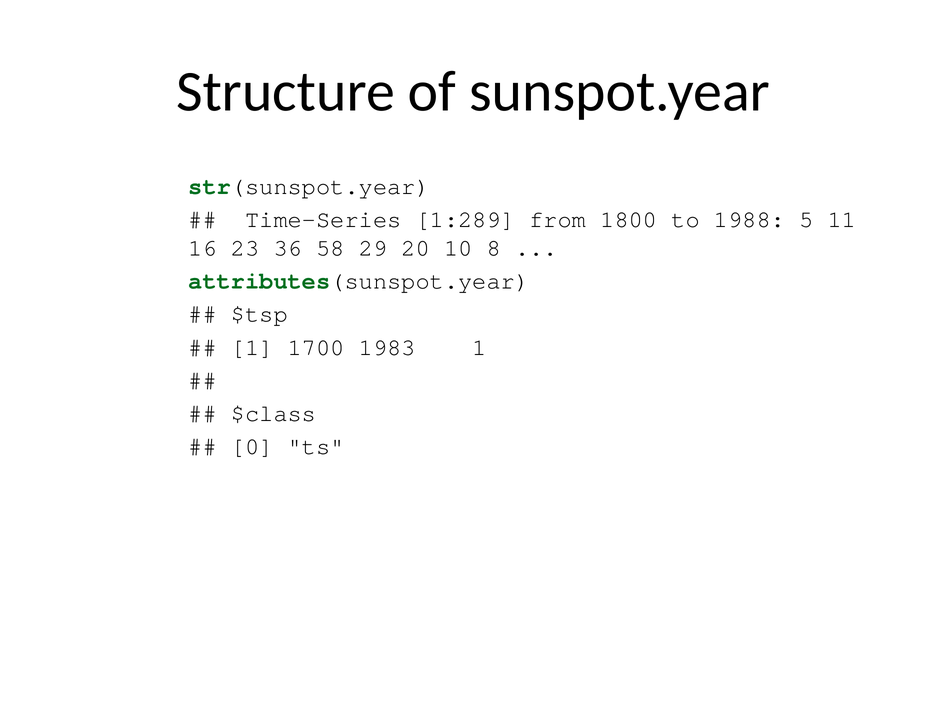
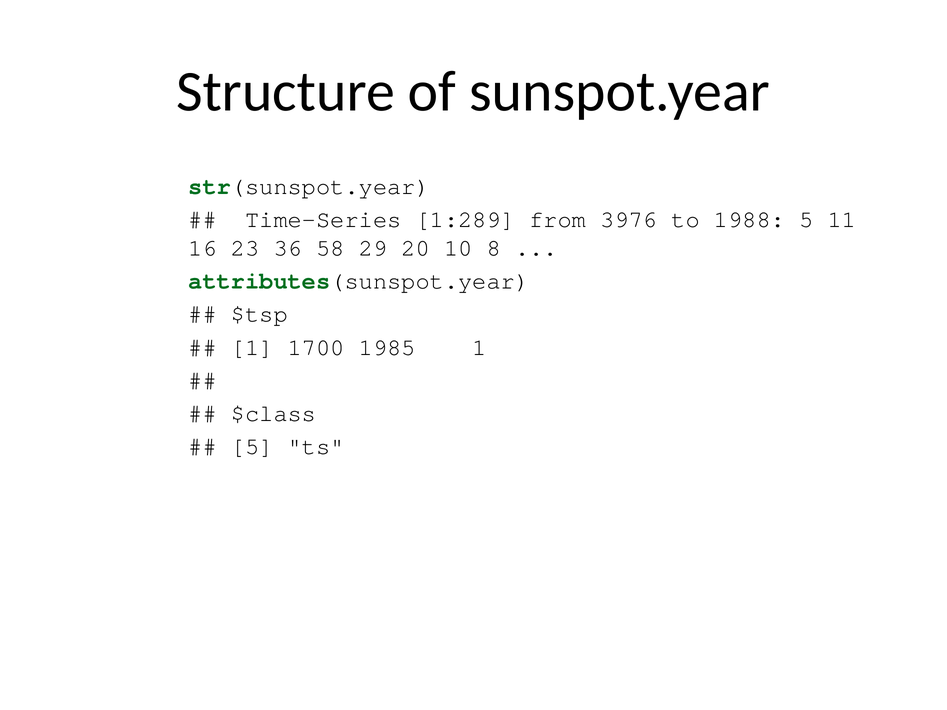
1800: 1800 -> 3976
1983: 1983 -> 1985
0 at (252, 447): 0 -> 5
